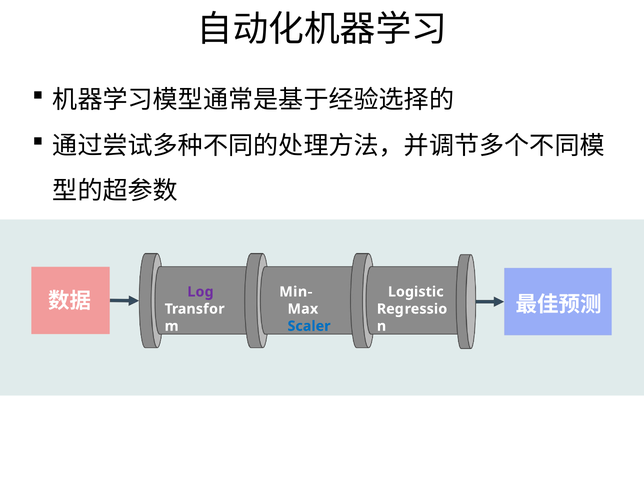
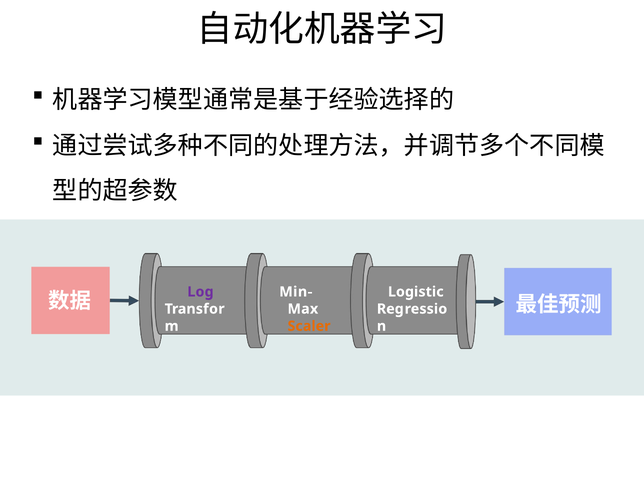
Scaler colour: blue -> orange
